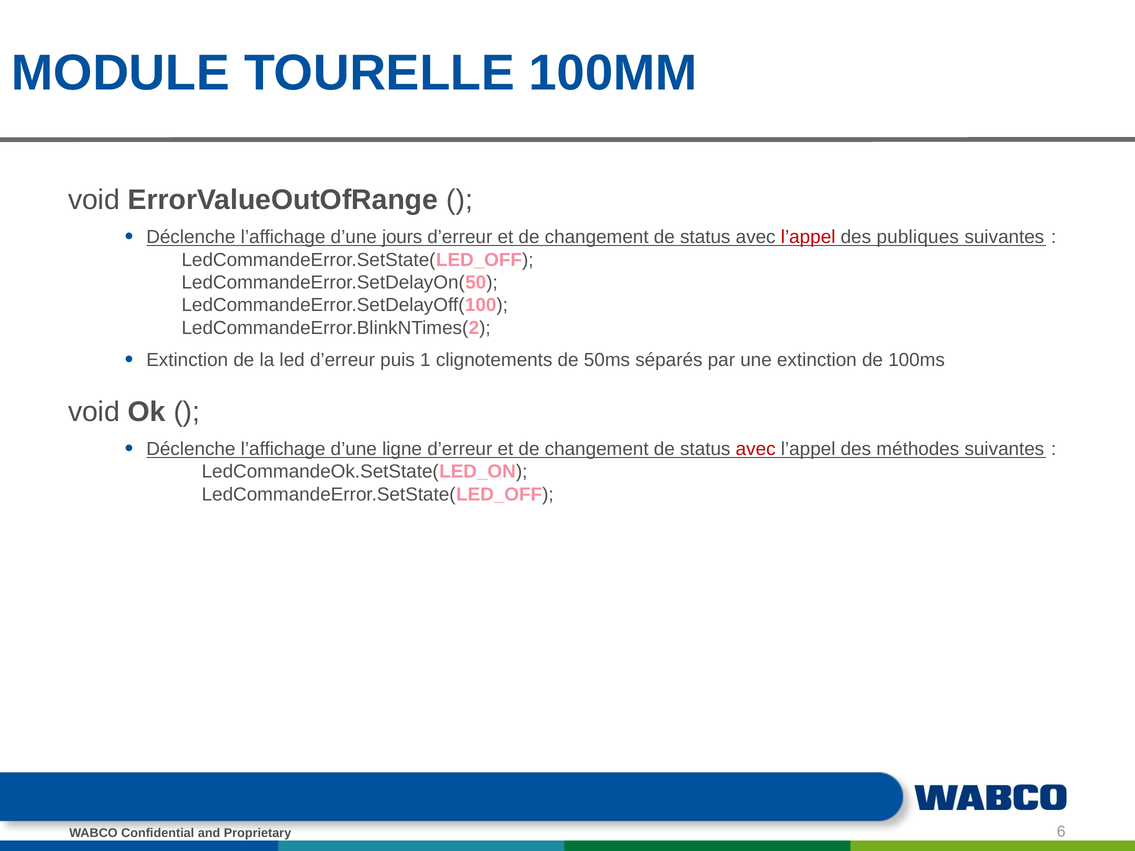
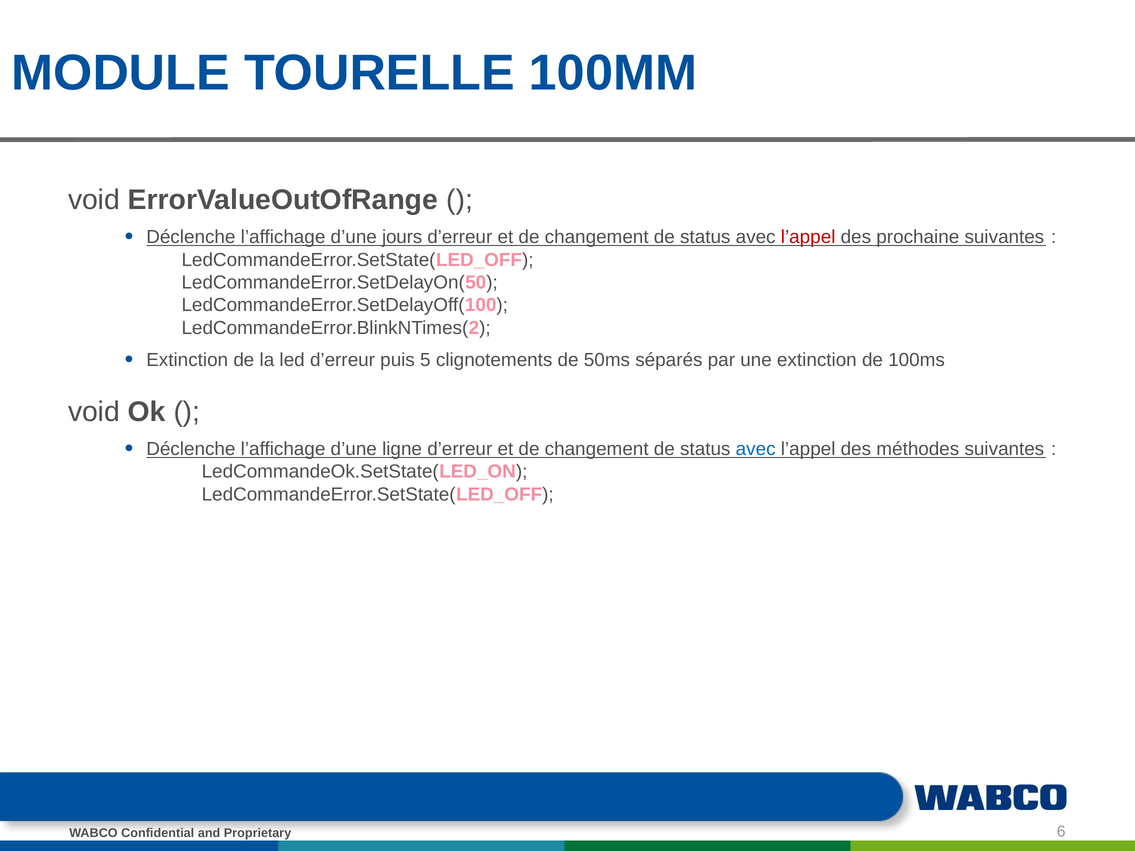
publiques: publiques -> prochaine
1: 1 -> 5
avec at (756, 449) colour: red -> blue
